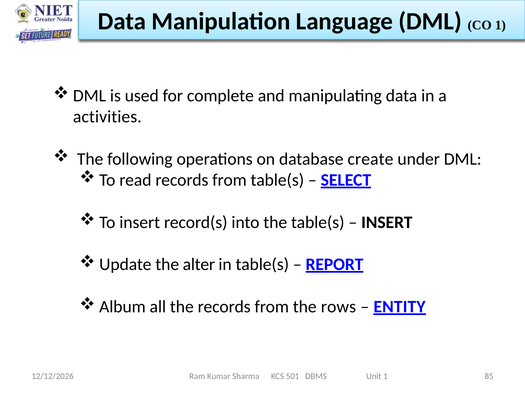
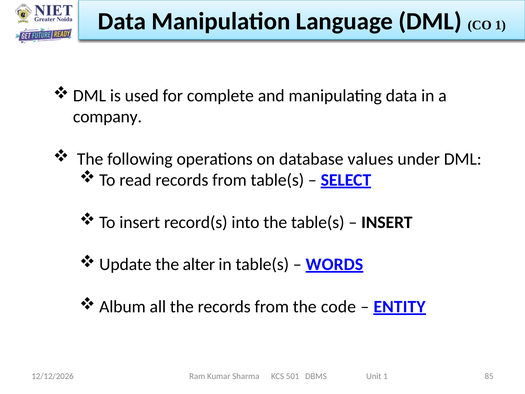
activities: activities -> company
create: create -> values
REPORT: REPORT -> WORDS
rows: rows -> code
